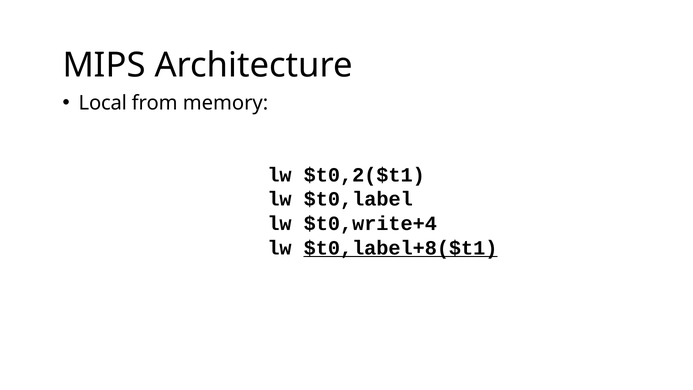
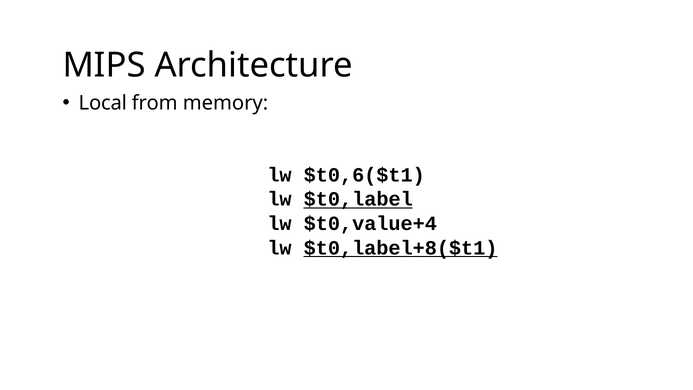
$t0,2($t1: $t0,2($t1 -> $t0,6($t1
$t0,label underline: none -> present
$t0,write+4: $t0,write+4 -> $t0,value+4
